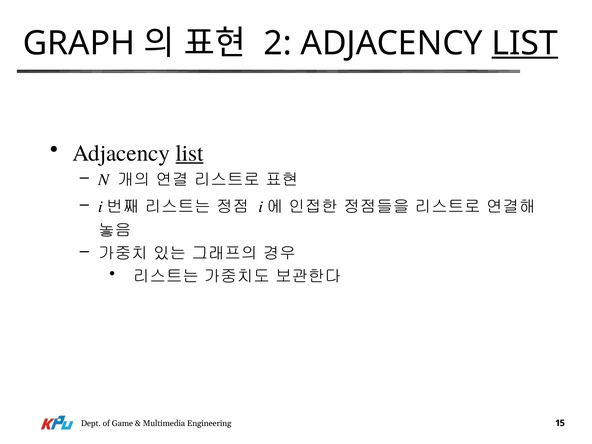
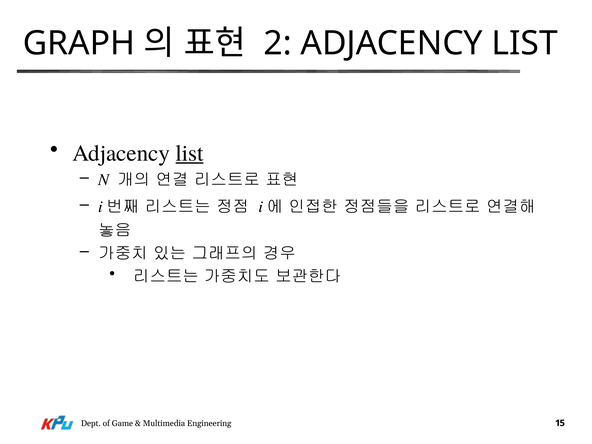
LIST at (525, 43) underline: present -> none
